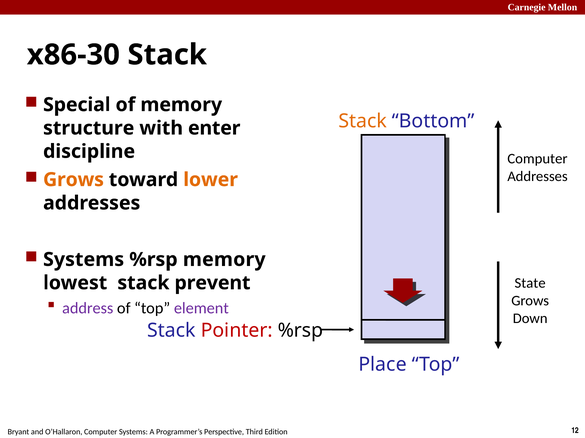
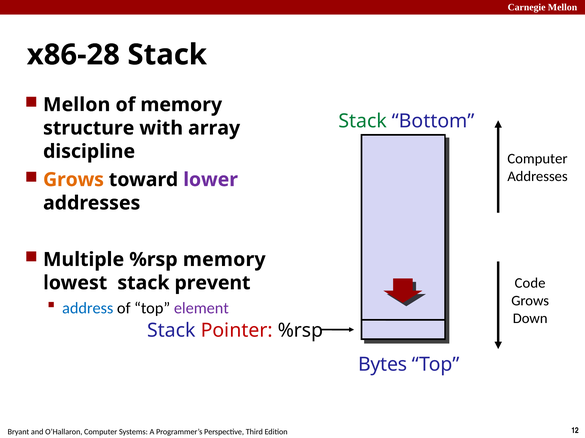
x86-30: x86-30 -> x86-28
Special at (77, 105): Special -> Mellon
Stack at (363, 121) colour: orange -> green
enter: enter -> array
lower colour: orange -> purple
Systems at (84, 260): Systems -> Multiple
State: State -> Code
address colour: purple -> blue
Place: Place -> Bytes
